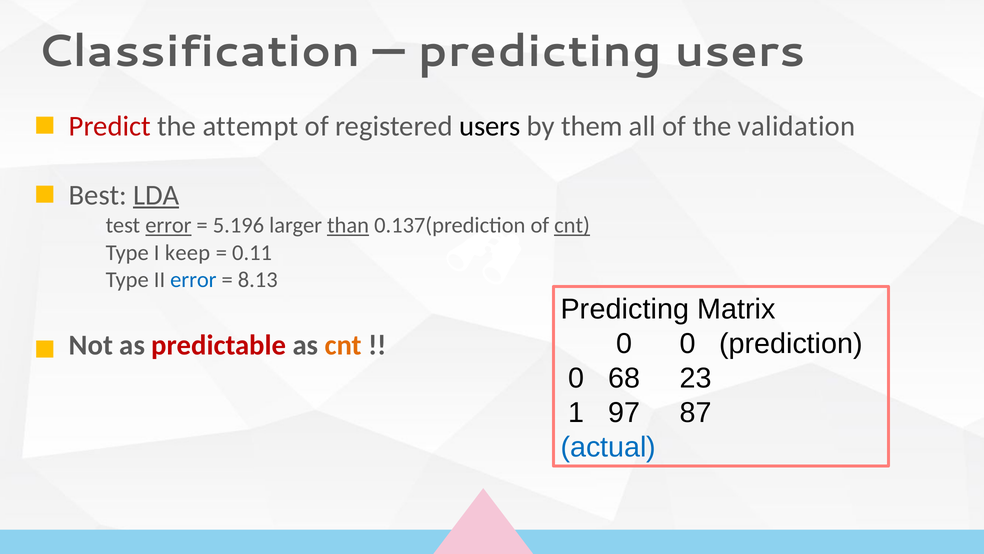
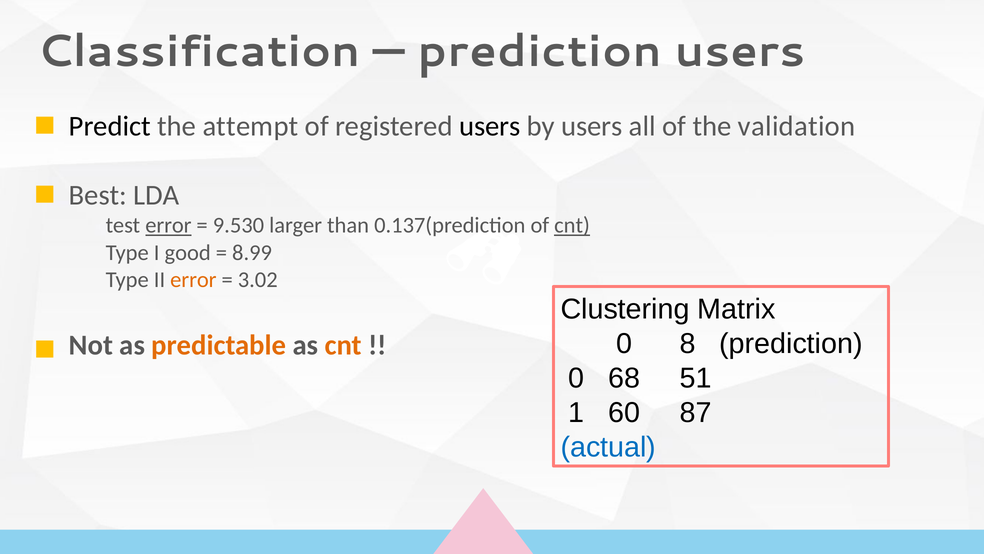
predicting at (540, 51): predicting -> prediction
Predict colour: red -> black
by them: them -> users
LDA underline: present -> none
5.196: 5.196 -> 9.530
than underline: present -> none
keep: keep -> good
0.11: 0.11 -> 8.99
error at (193, 279) colour: blue -> orange
8.13: 8.13 -> 3.02
Predicting at (625, 309): Predicting -> Clustering
0 0: 0 -> 8
predictable colour: red -> orange
23: 23 -> 51
97: 97 -> 60
